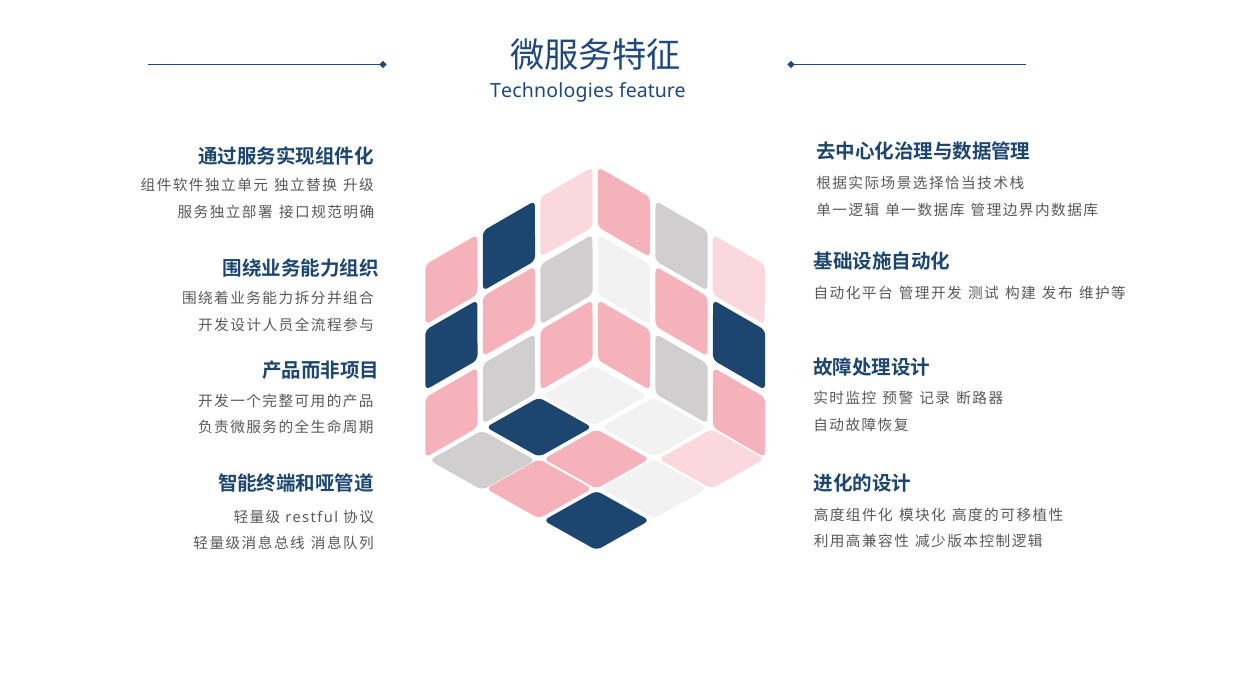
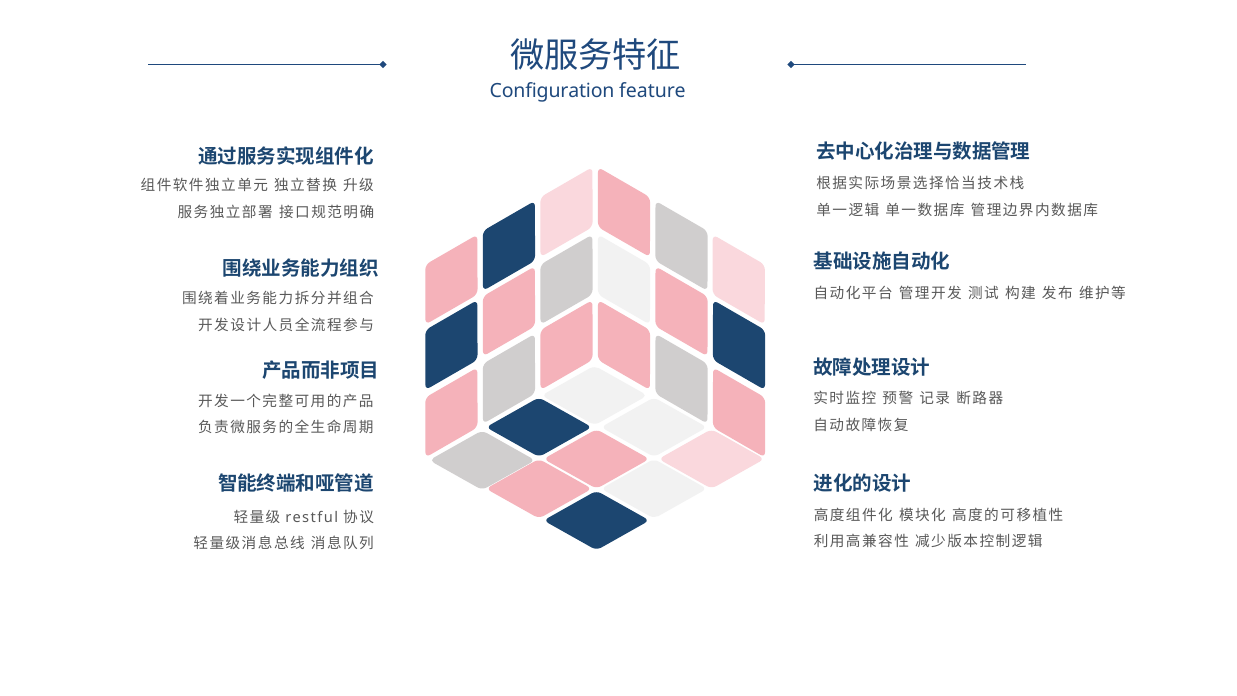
Technologies: Technologies -> Configuration
